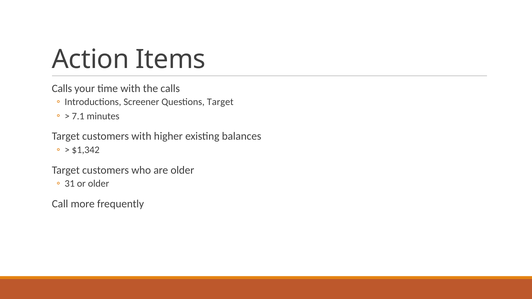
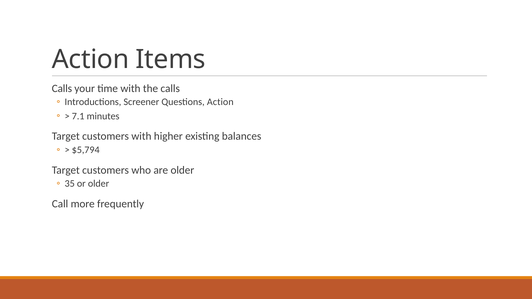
Questions Target: Target -> Action
$1,342: $1,342 -> $5,794
31: 31 -> 35
